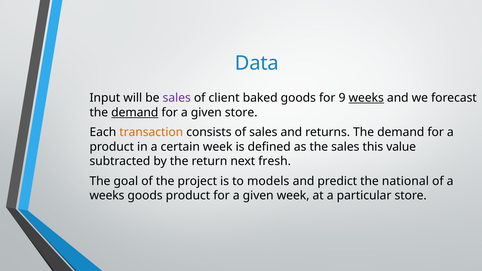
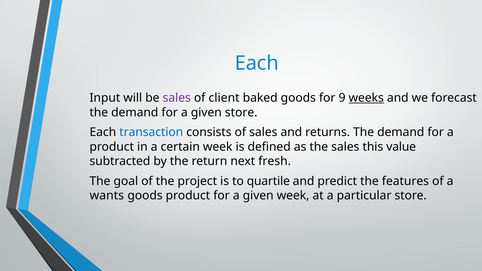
Data at (257, 63): Data -> Each
demand at (135, 112) underline: present -> none
transaction colour: orange -> blue
models: models -> quartile
national: national -> features
weeks at (107, 196): weeks -> wants
